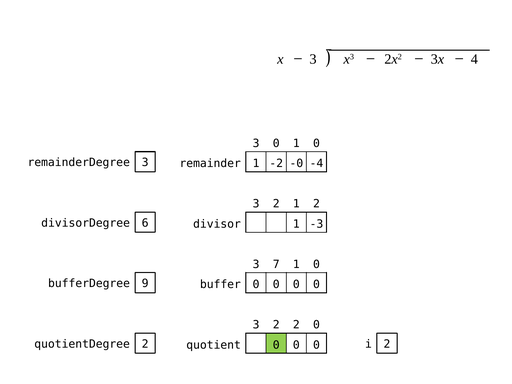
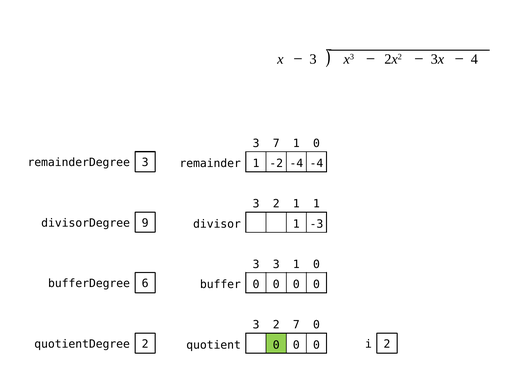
3 0: 0 -> 7
-2 -0: -0 -> -4
1 2: 2 -> 1
6: 6 -> 9
3 7: 7 -> 3
9: 9 -> 6
2 2: 2 -> 7
